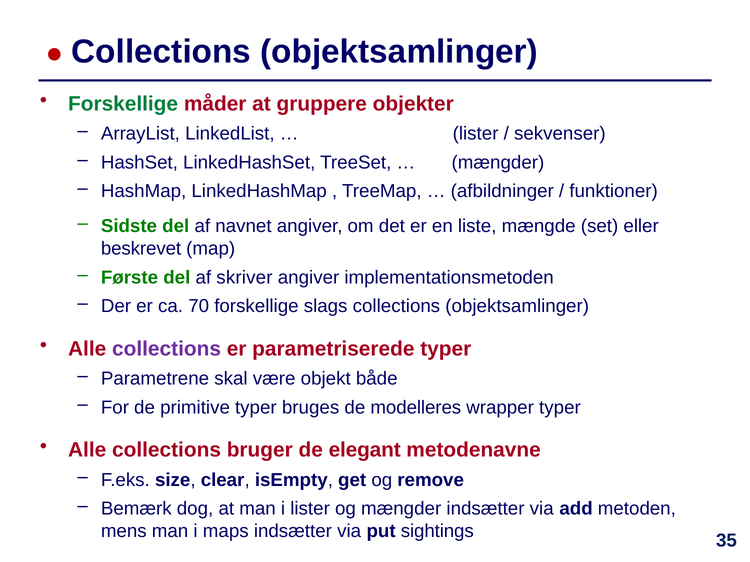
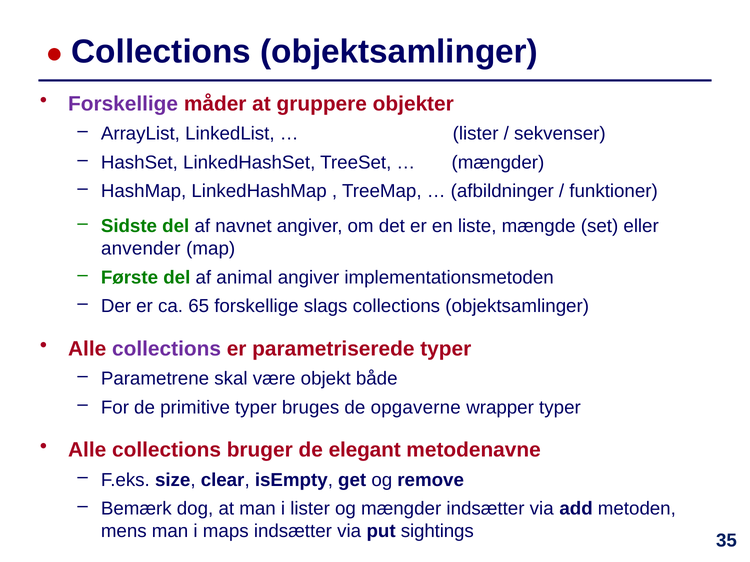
Forskellige at (123, 104) colour: green -> purple
beskrevet: beskrevet -> anvender
skriver: skriver -> animal
70: 70 -> 65
modelleres: modelleres -> opgaverne
